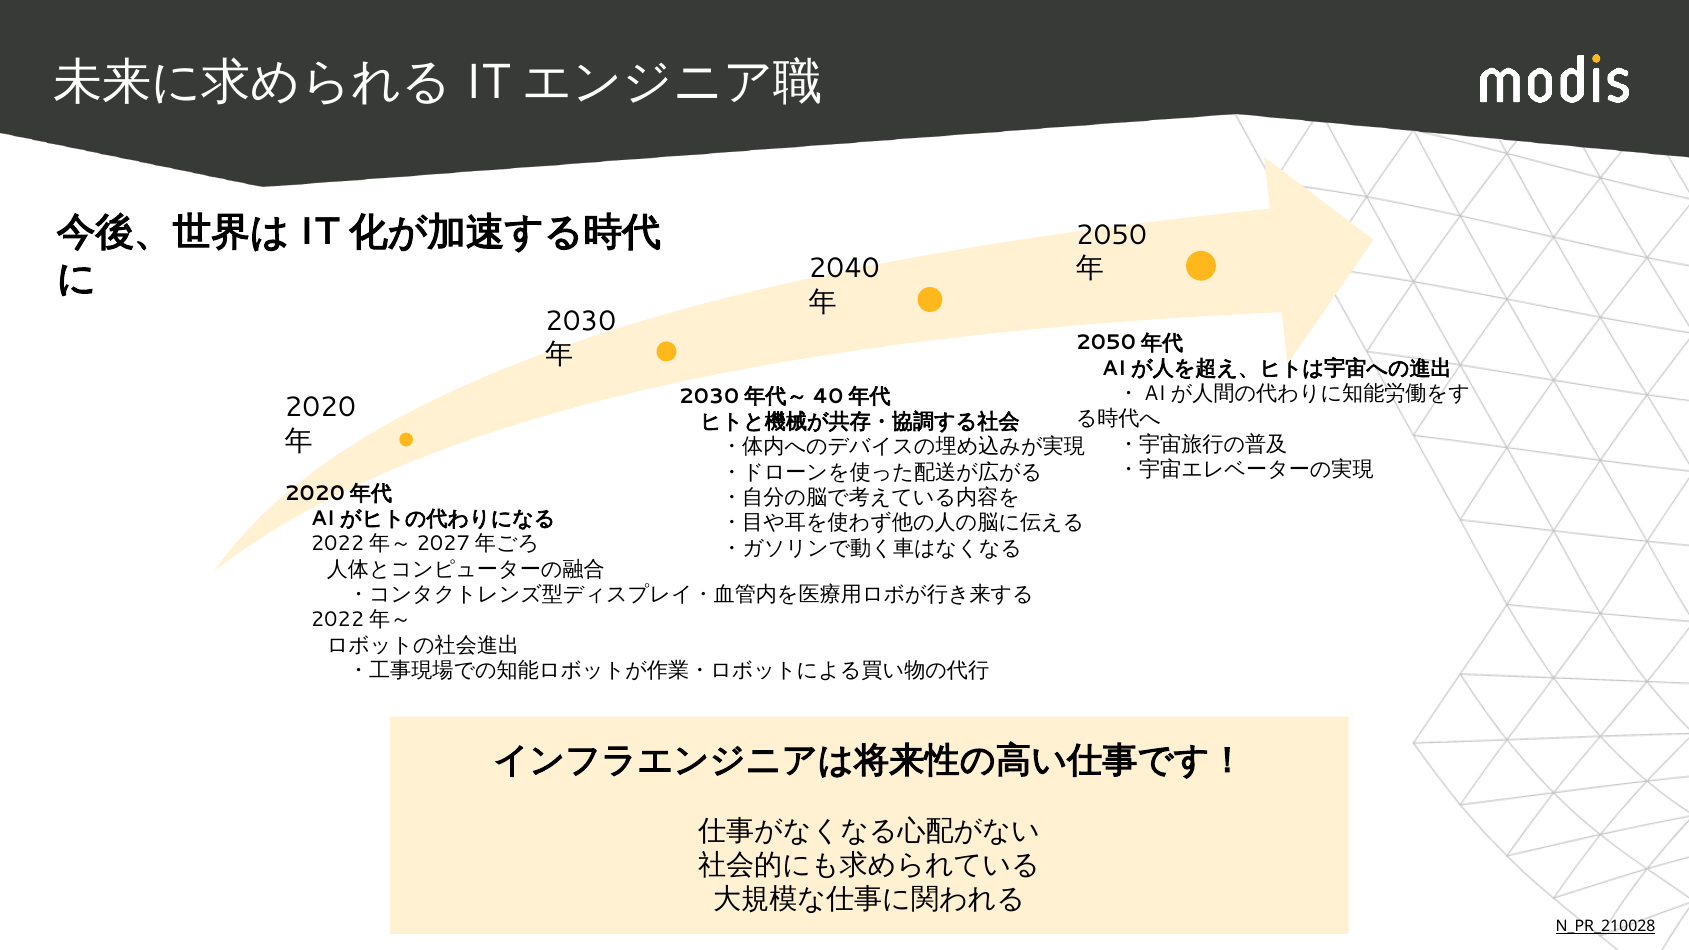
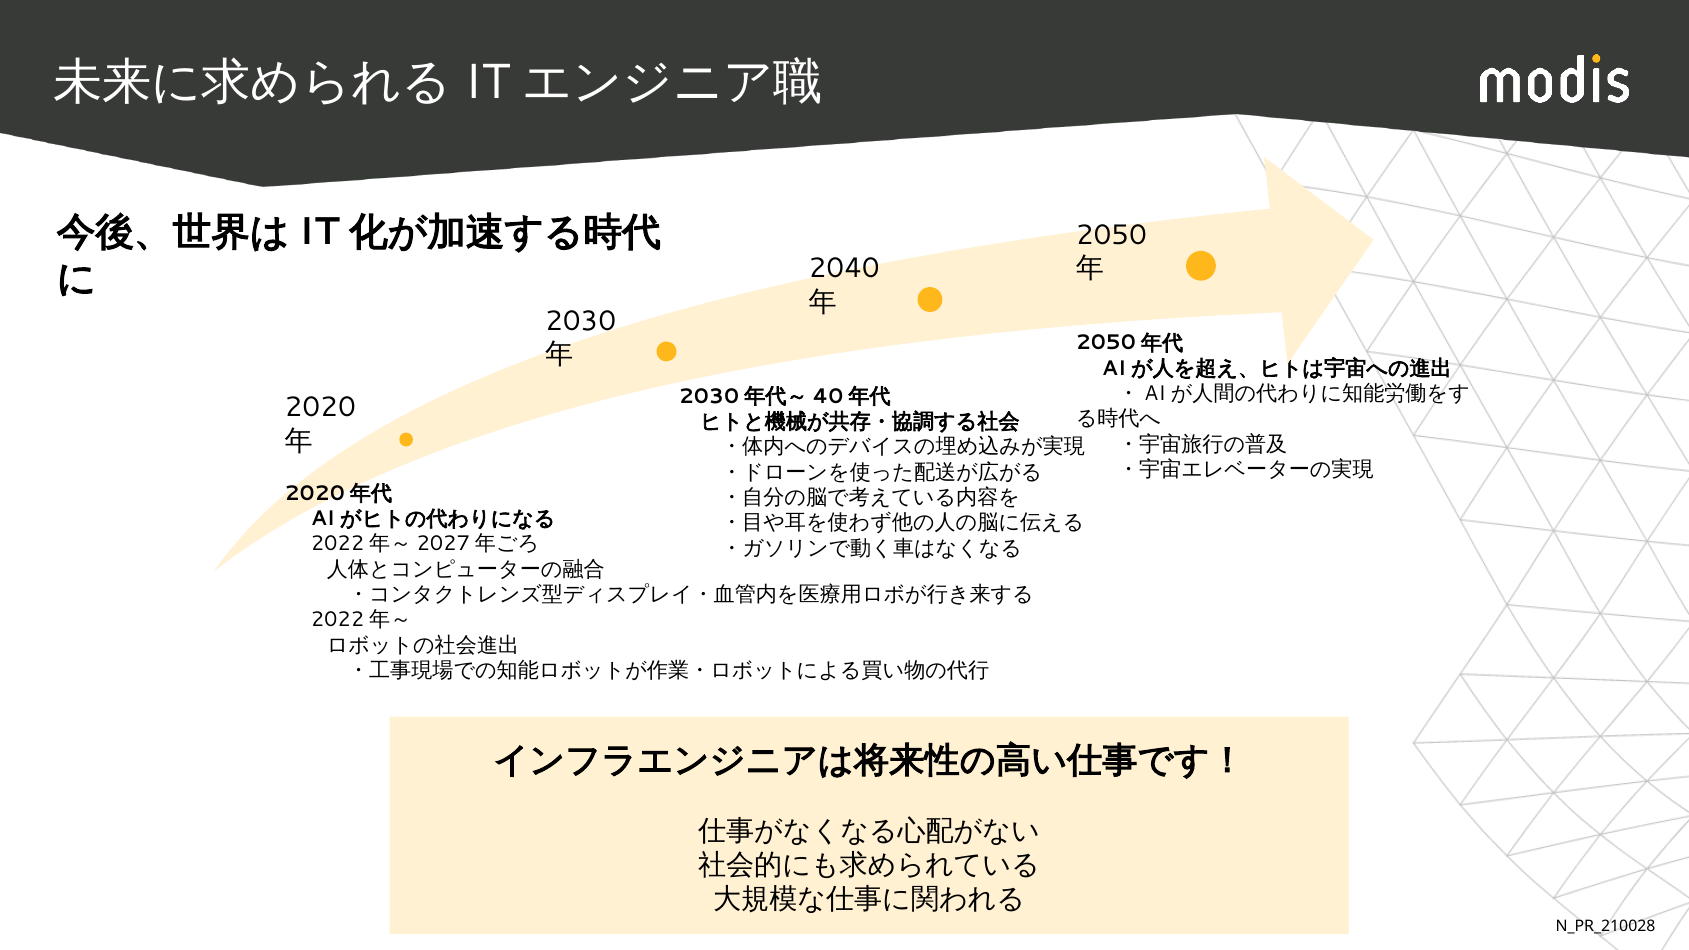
N_PR_210028 underline: present -> none
